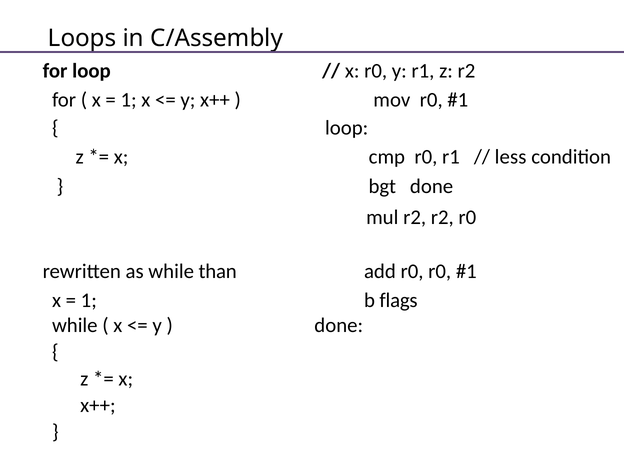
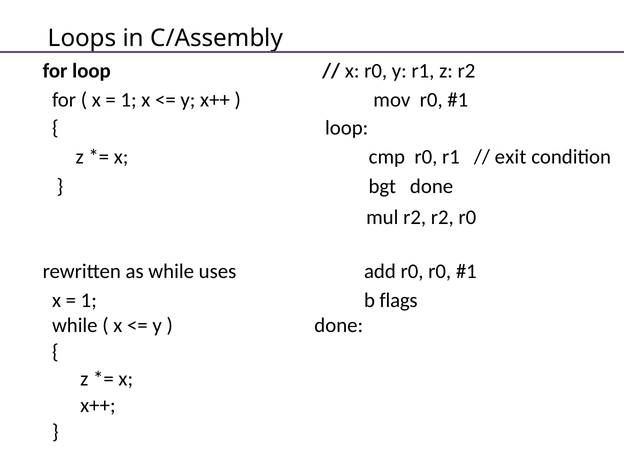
less: less -> exit
than: than -> uses
